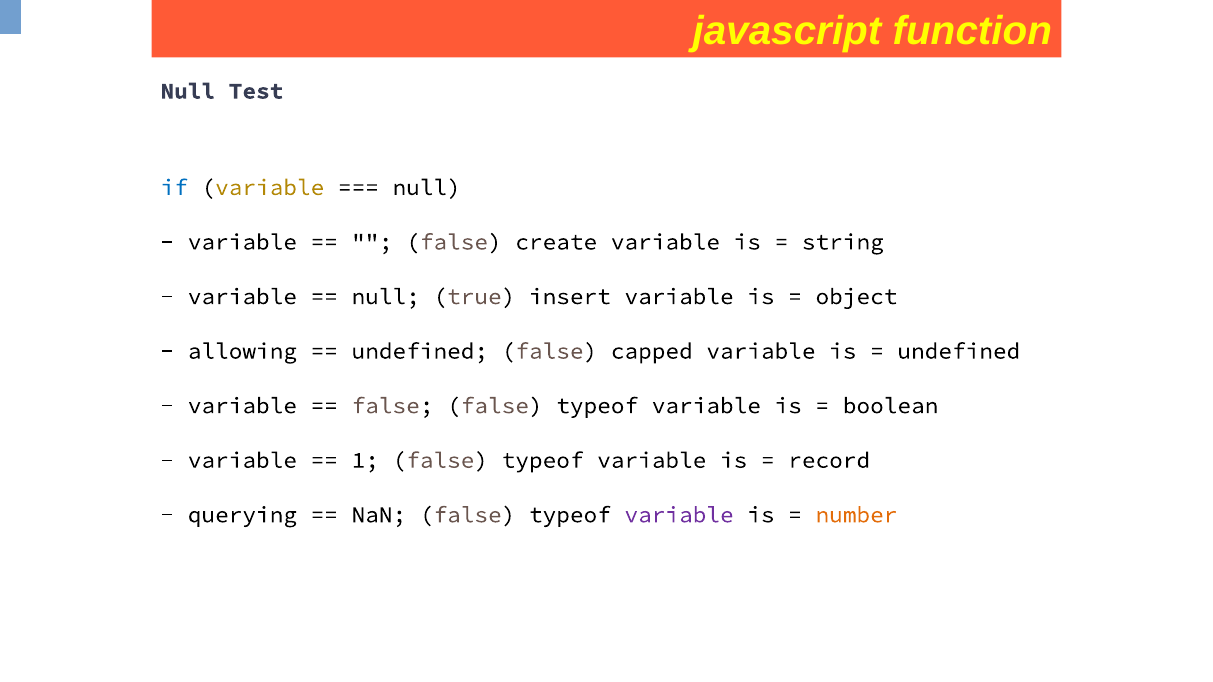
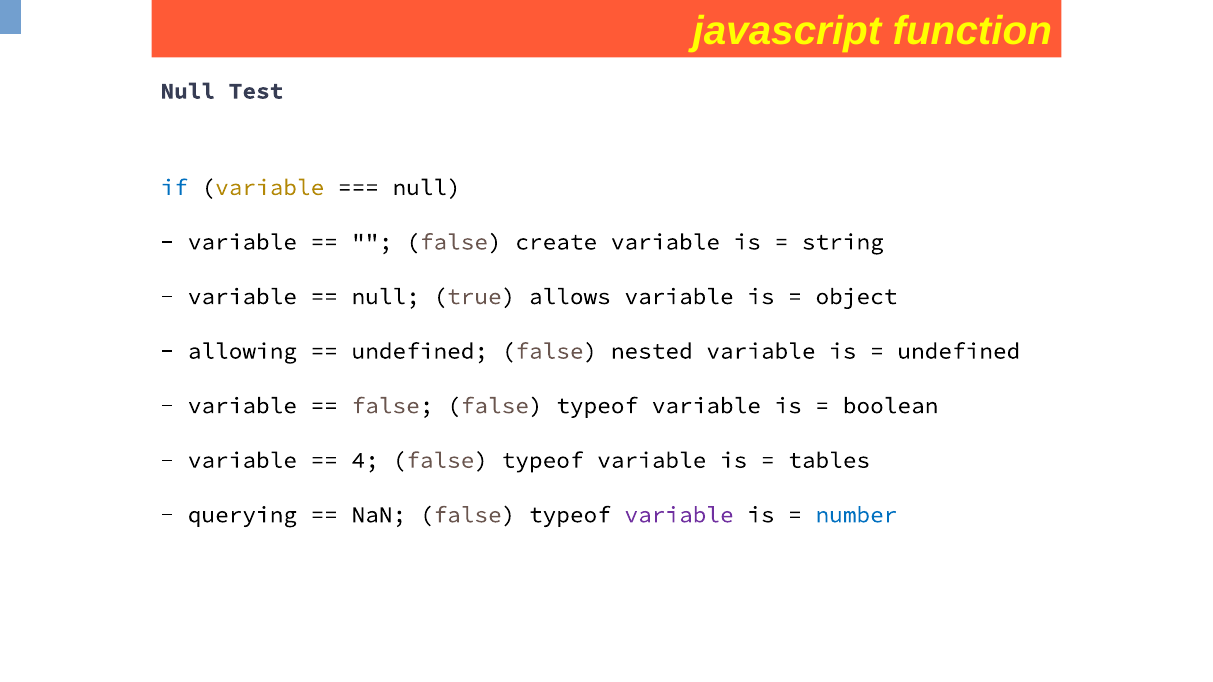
insert: insert -> allows
capped: capped -> nested
1: 1 -> 4
record: record -> tables
number colour: orange -> blue
